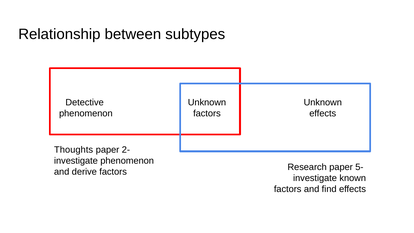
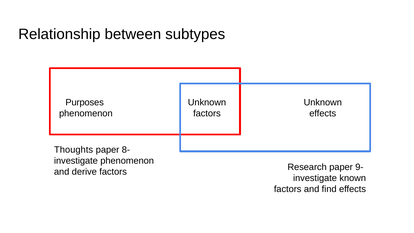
Detective: Detective -> Purposes
2-: 2- -> 8-
5-: 5- -> 9-
